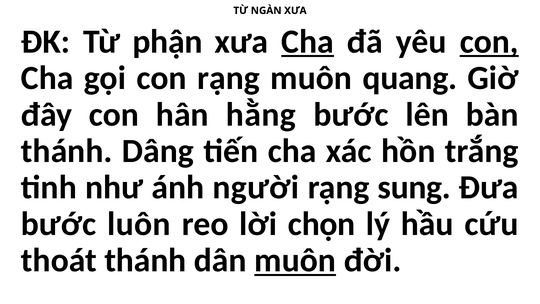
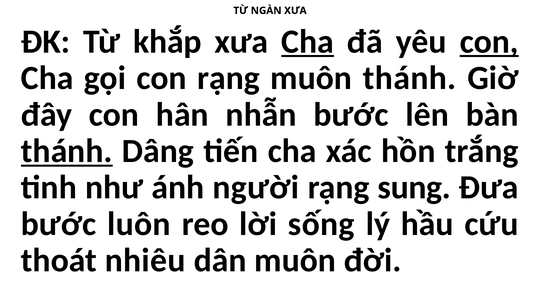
phận: phận -> khắp
muôn quang: quang -> thánh
hằng: hằng -> nhẫn
thánh at (67, 151) underline: none -> present
chọn: chọn -> sống
thoát thánh: thánh -> nhiêu
muôn at (295, 260) underline: present -> none
